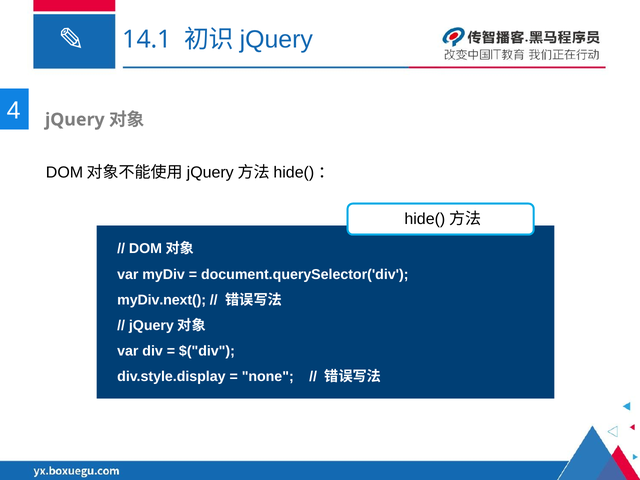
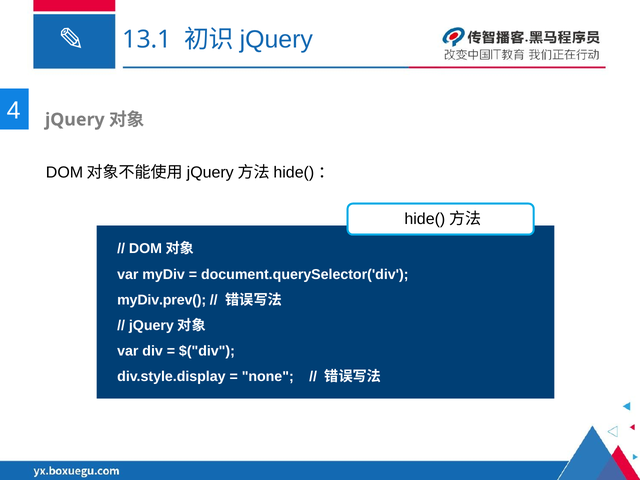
14.1: 14.1 -> 13.1
myDiv.next(: myDiv.next( -> myDiv.prev(
